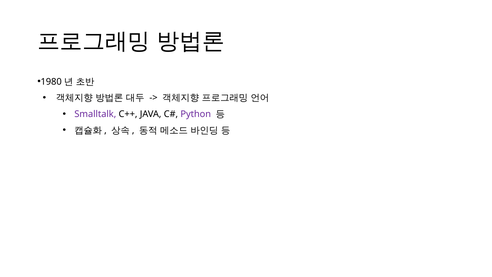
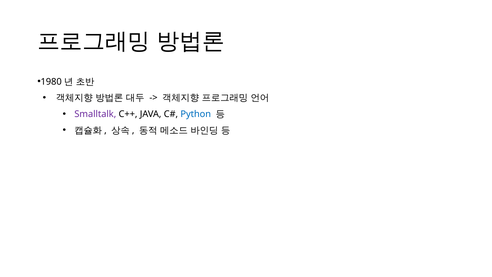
Python colour: purple -> blue
